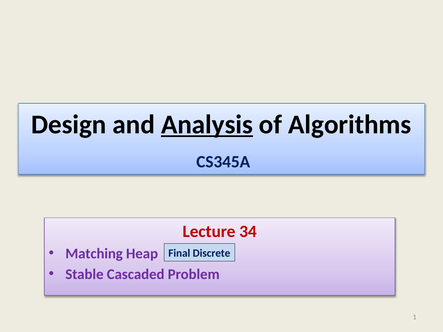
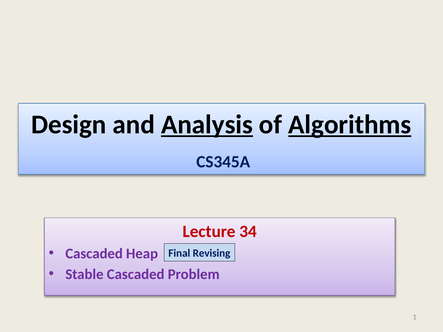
Algorithms underline: none -> present
Matching at (94, 254): Matching -> Cascaded
Discrete: Discrete -> Revising
